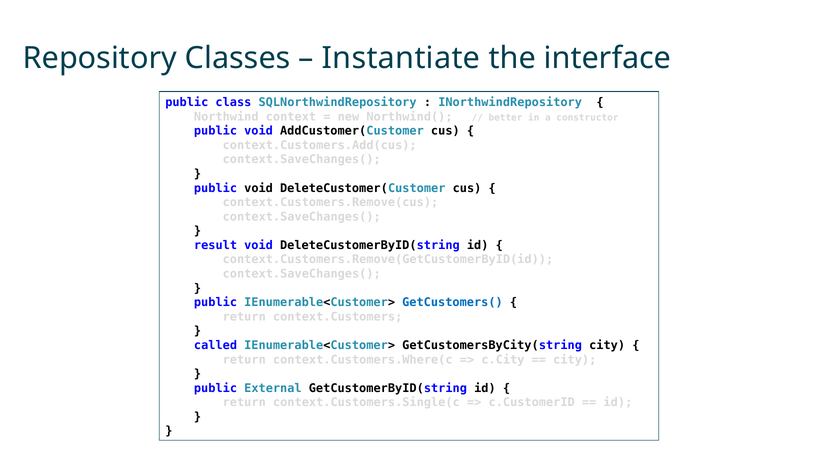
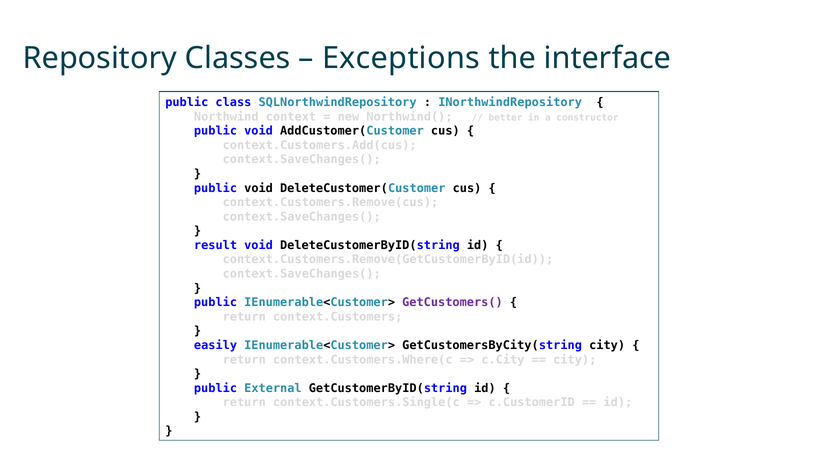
Instantiate: Instantiate -> Exceptions
GetCustomers( colour: blue -> purple
called: called -> easily
